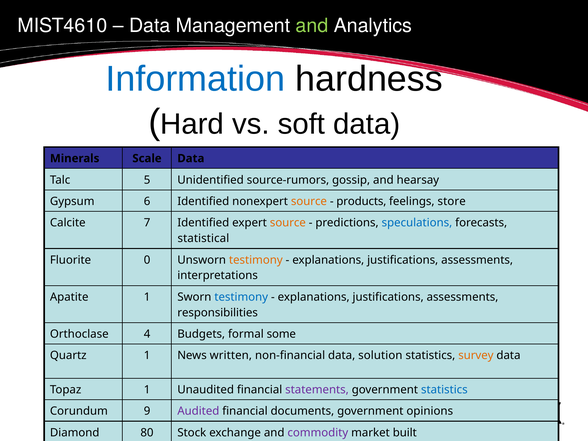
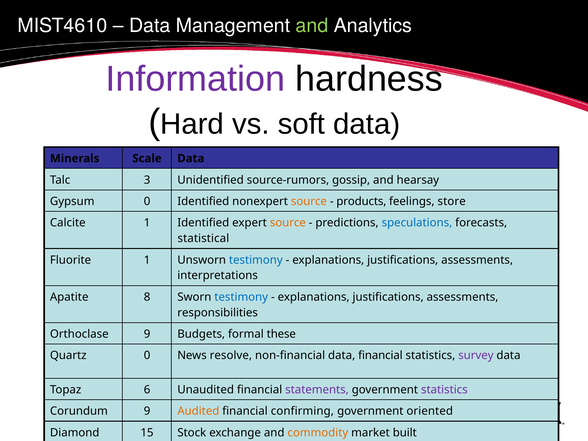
Information colour: blue -> purple
5: 5 -> 3
Gypsum 6: 6 -> 0
Calcite 7: 7 -> 1
Fluorite 0: 0 -> 1
testimony at (256, 260) colour: orange -> blue
Apatite 1: 1 -> 8
Orthoclase 4: 4 -> 9
some: some -> these
Quartz 1: 1 -> 0
written: written -> resolve
data solution: solution -> financial
survey colour: orange -> purple
Topaz 1: 1 -> 6
statistics at (444, 390) colour: blue -> purple
Audited colour: purple -> orange
documents: documents -> confirming
opinions: opinions -> oriented
80: 80 -> 15
commodity colour: purple -> orange
